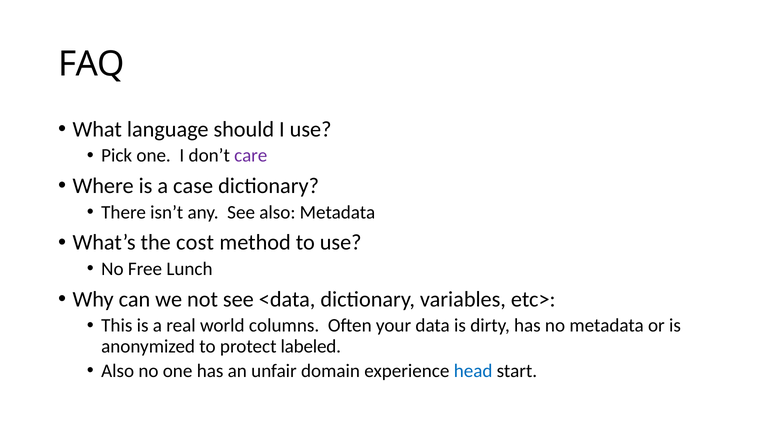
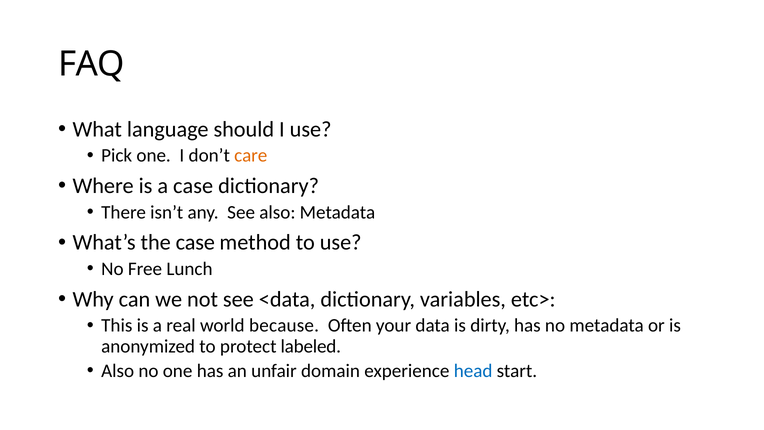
care colour: purple -> orange
the cost: cost -> case
columns: columns -> because
